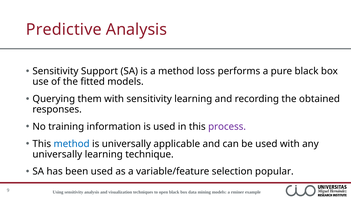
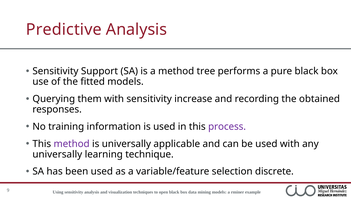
loss: loss -> tree
sensitivity learning: learning -> increase
method at (72, 143) colour: blue -> purple
popular: popular -> discrete
